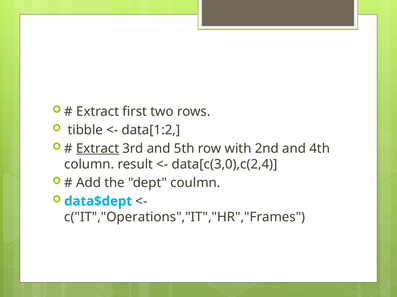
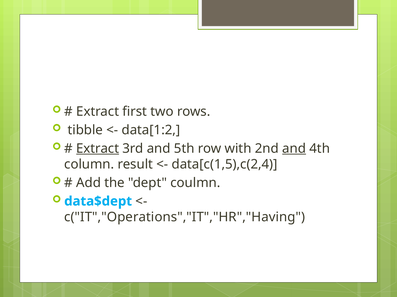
and at (294, 149) underline: none -> present
data[c(3,0),c(2,4: data[c(3,0),c(2,4 -> data[c(1,5),c(2,4
c("IT","Operations","IT","HR","Frames: c("IT","Operations","IT","HR","Frames -> c("IT","Operations","IT","HR","Having
